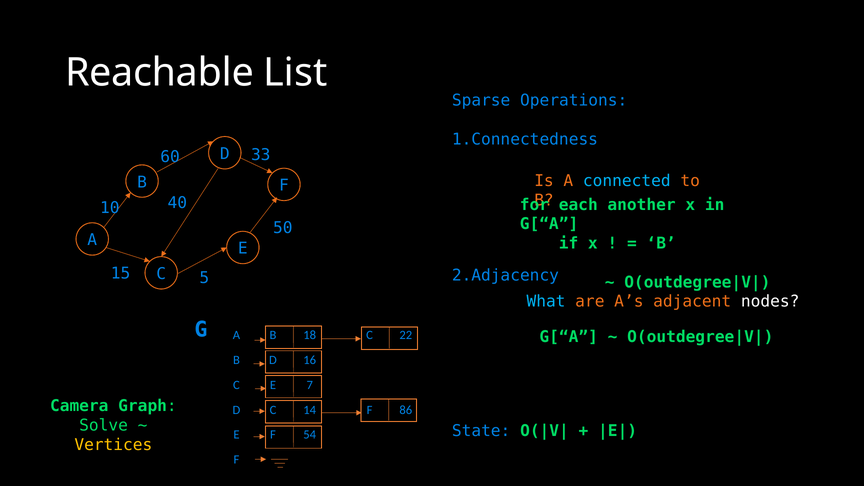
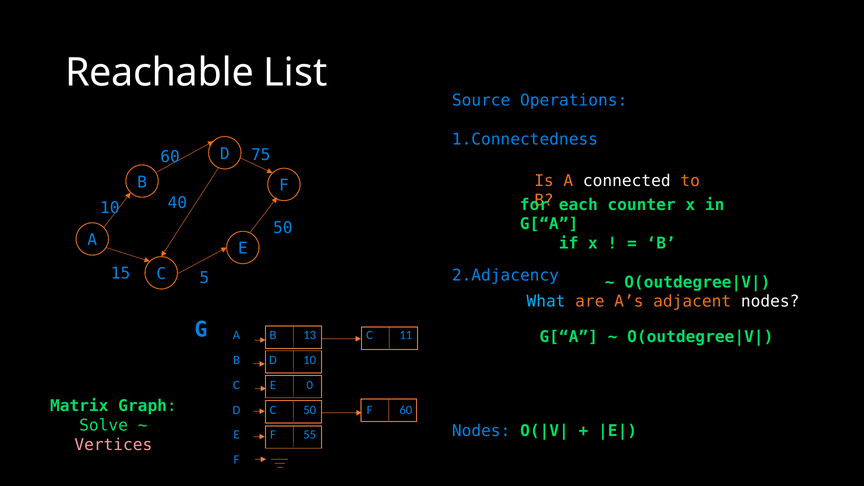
Sparse: Sparse -> Source
33: 33 -> 75
connected colour: light blue -> white
another: another -> counter
18: 18 -> 13
22: 22 -> 11
B D 16: 16 -> 10
7: 7 -> 0
Camera: Camera -> Matrix
C 14: 14 -> 50
F 86: 86 -> 60
State at (481, 431): State -> Nodes
54: 54 -> 55
Vertices colour: yellow -> pink
